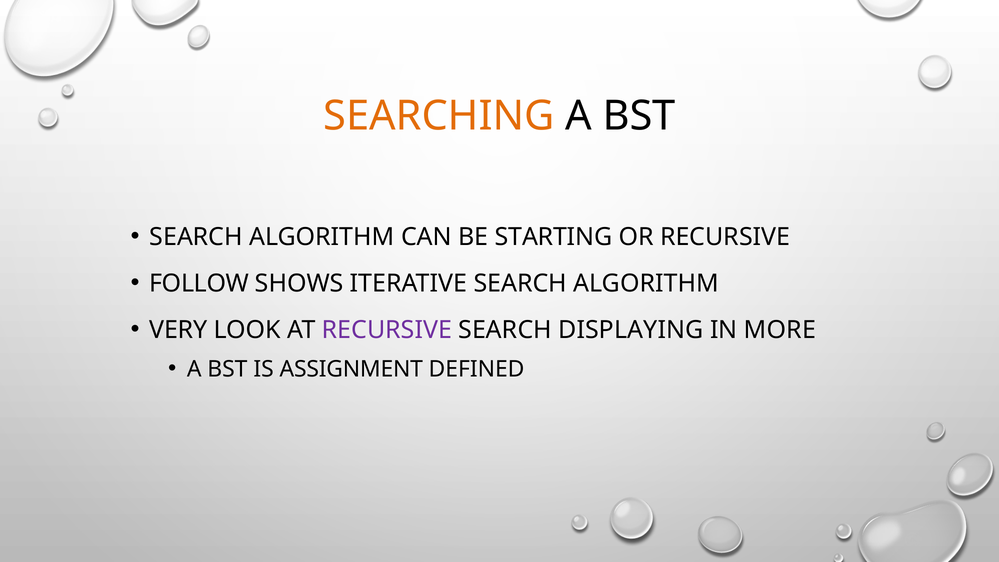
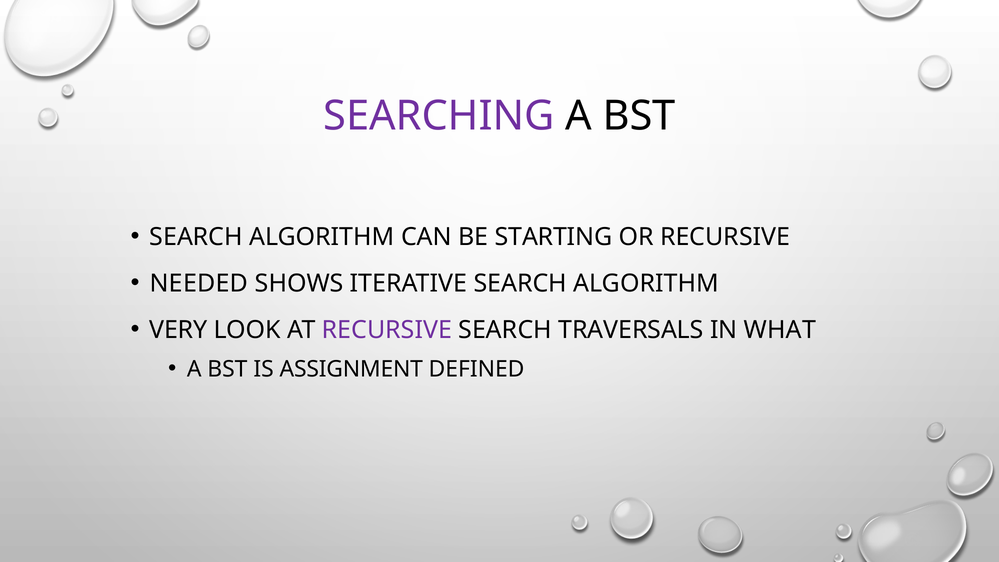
SEARCHING colour: orange -> purple
FOLLOW: FOLLOW -> NEEDED
DISPLAYING: DISPLAYING -> TRAVERSALS
MORE: MORE -> WHAT
